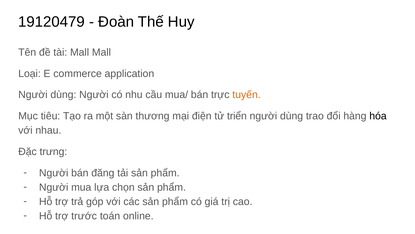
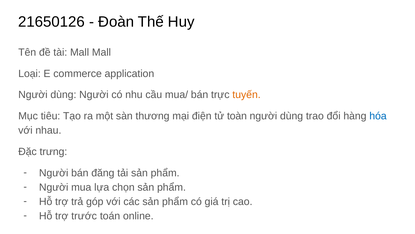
19120479: 19120479 -> 21650126
triển: triển -> toàn
hóa colour: black -> blue
